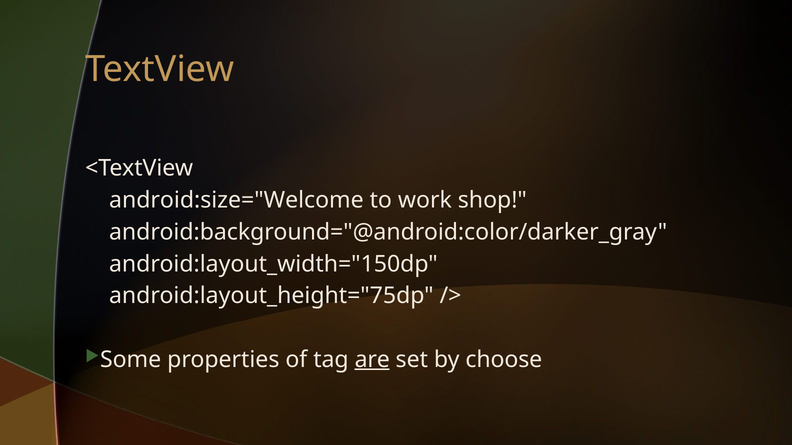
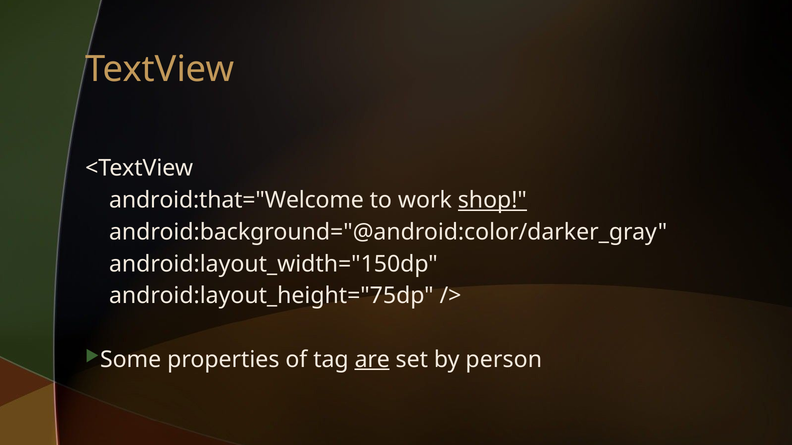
android:size="Welcome: android:size="Welcome -> android:that="Welcome
shop underline: none -> present
choose: choose -> person
